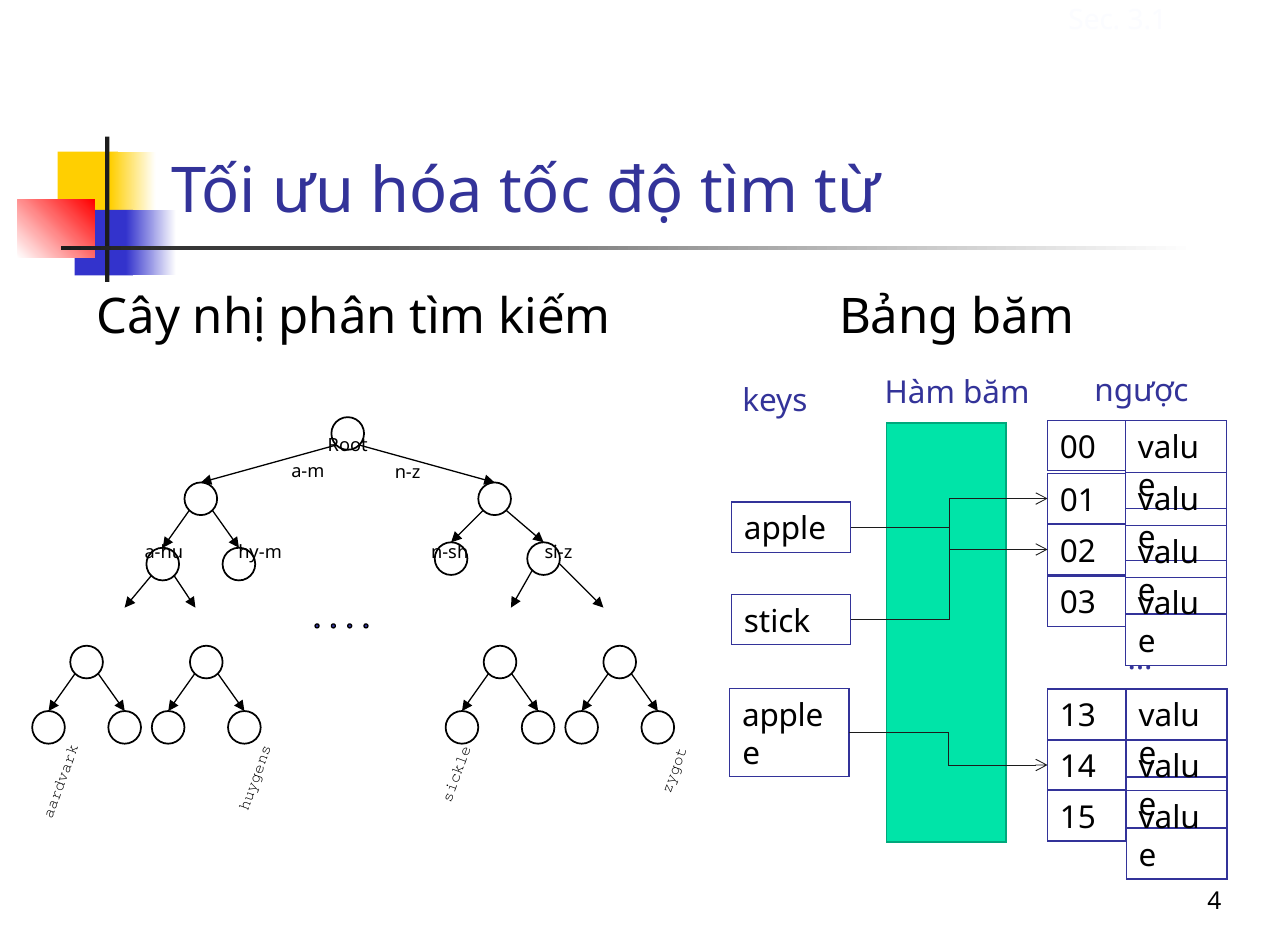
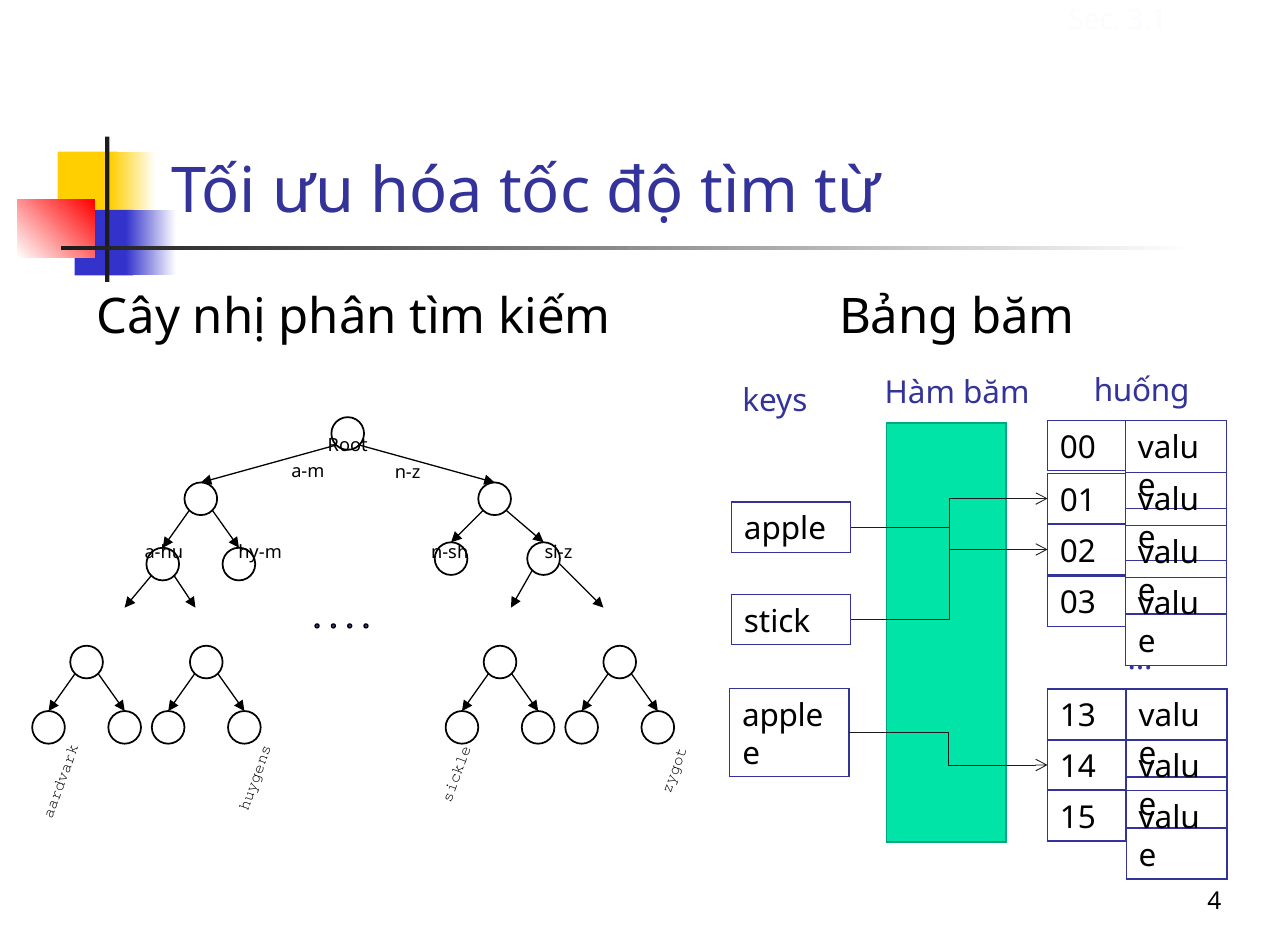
ngược: ngược -> huống
